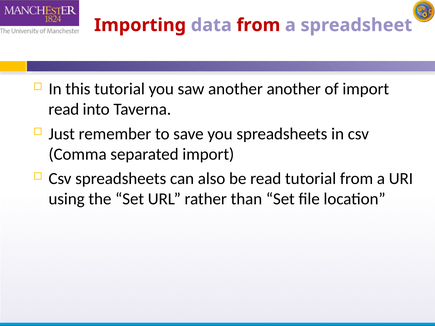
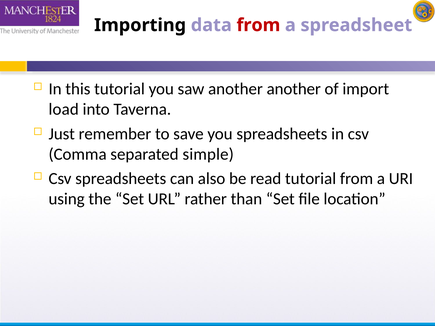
Importing colour: red -> black
read at (64, 109): read -> load
separated import: import -> simple
